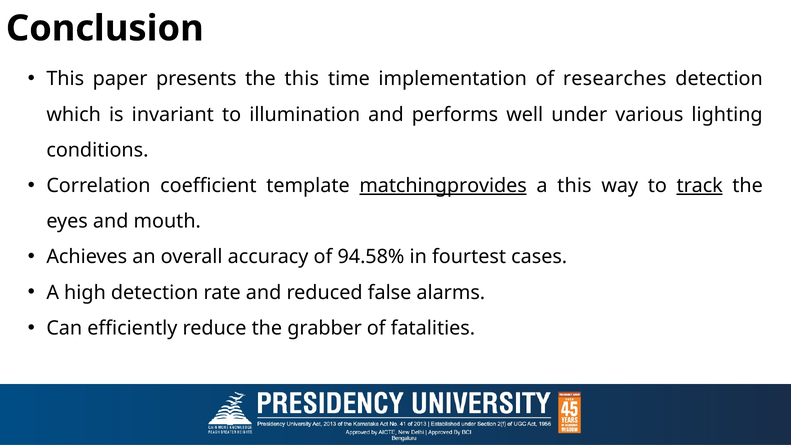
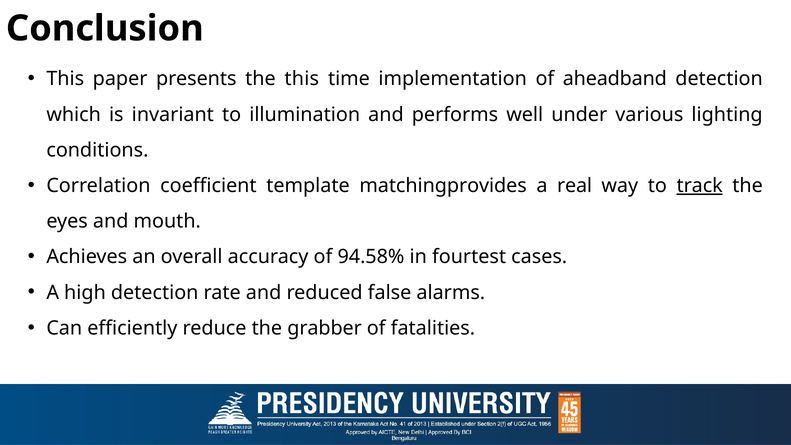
researches: researches -> aheadband
matchingprovides underline: present -> none
a this: this -> real
